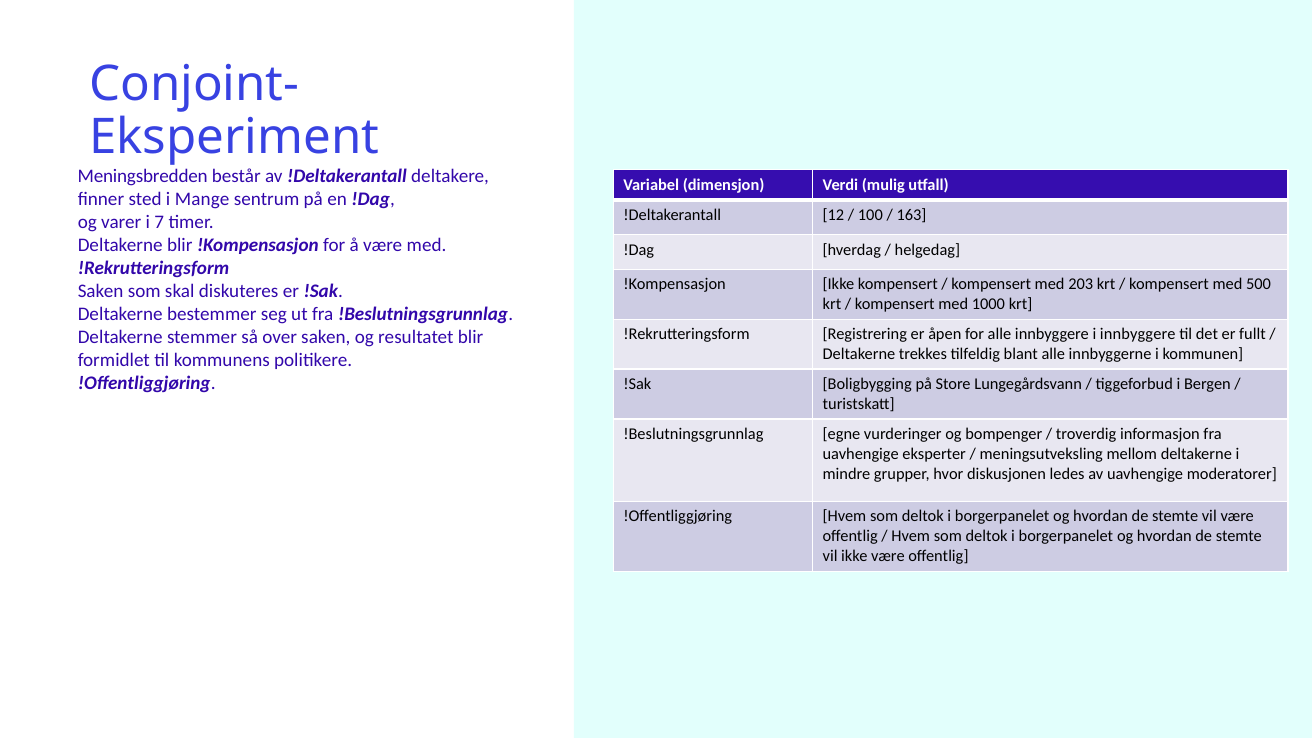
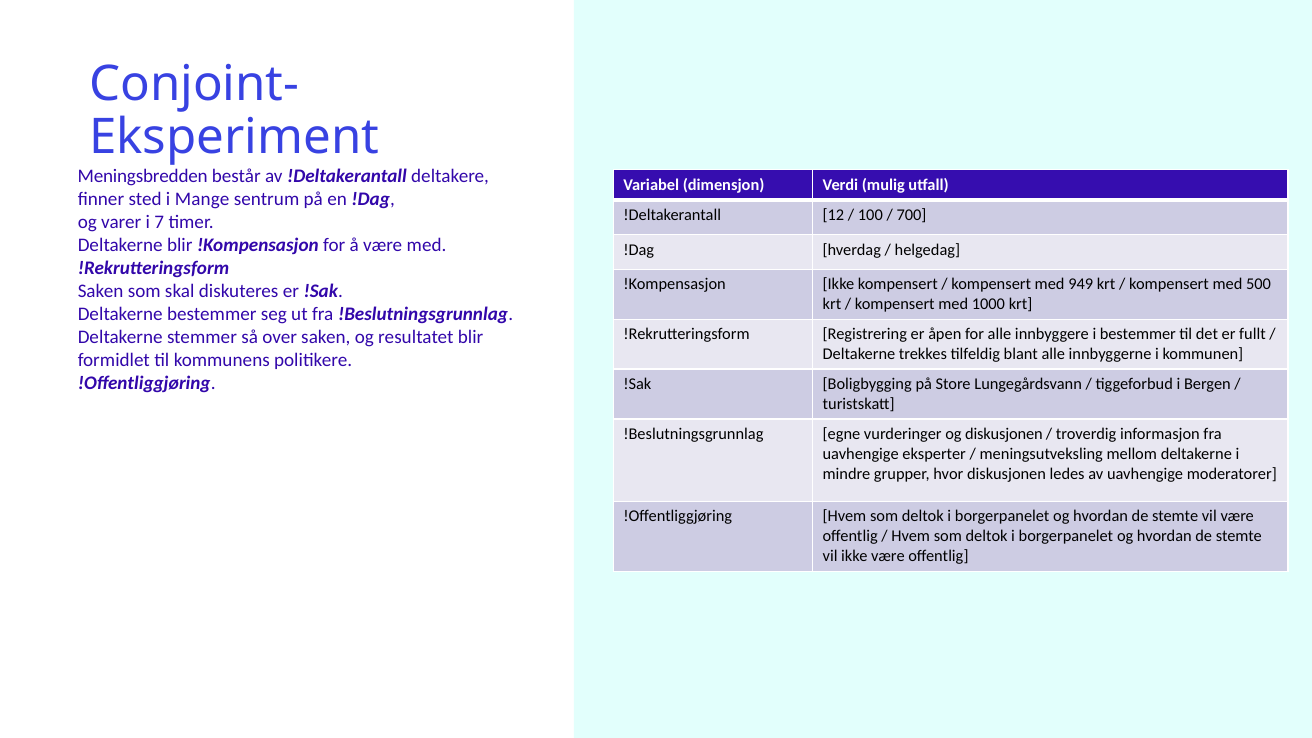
163: 163 -> 700
203: 203 -> 949
i innbyggere: innbyggere -> bestemmer
og bompenger: bompenger -> diskusjonen
